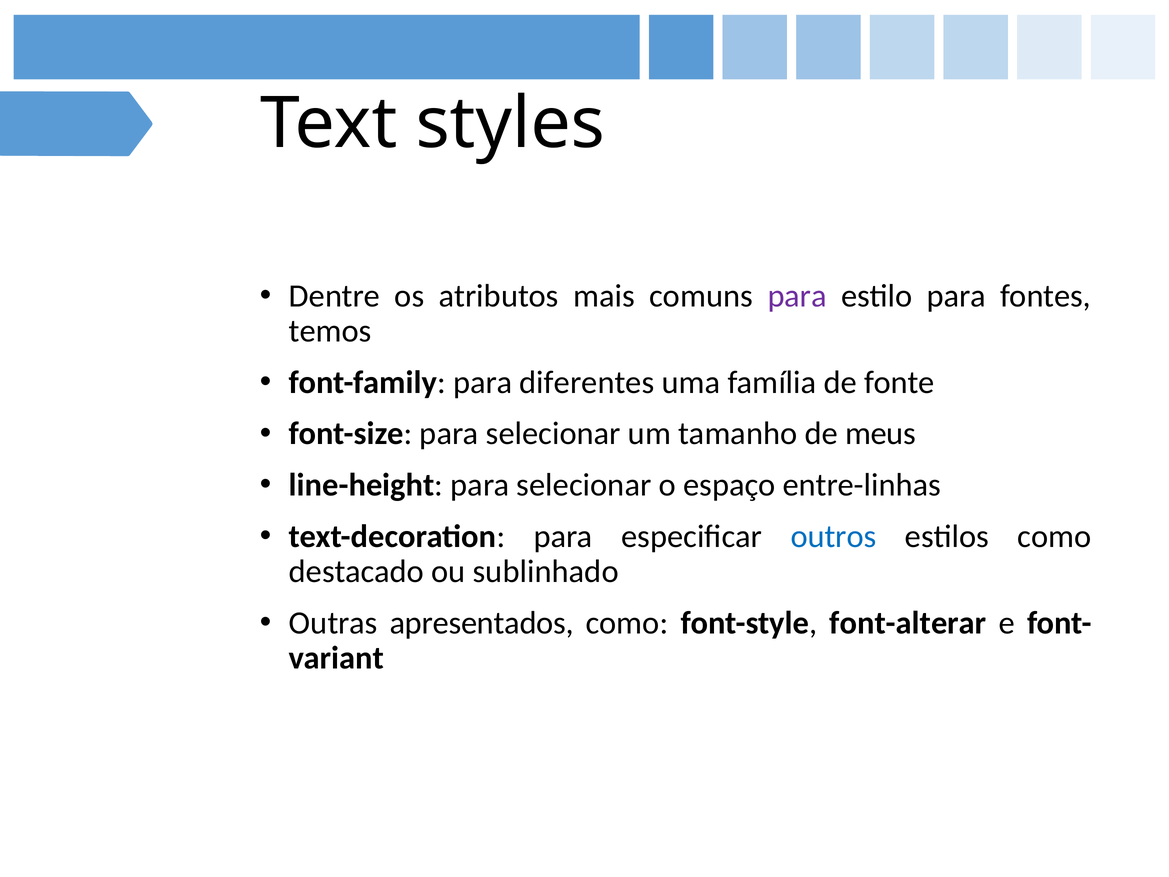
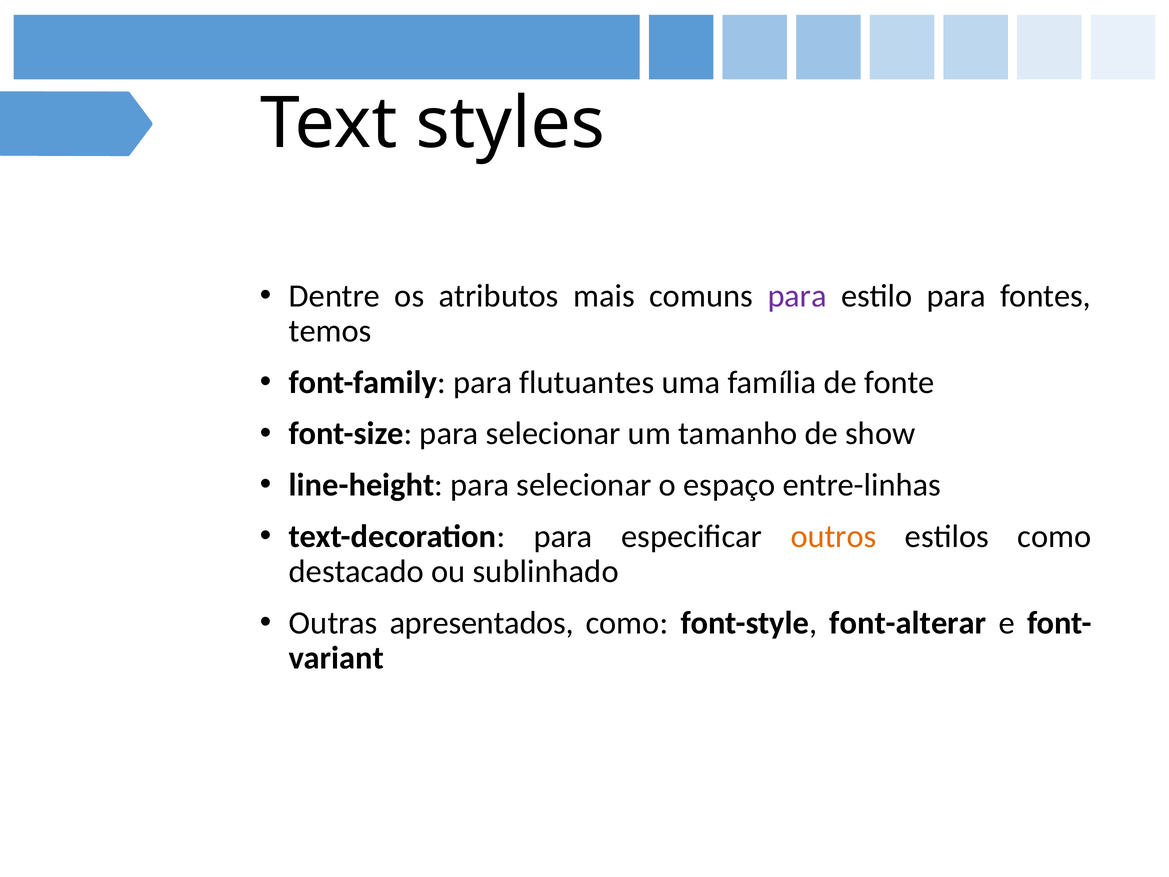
diferentes: diferentes -> flutuantes
meus: meus -> show
outros colour: blue -> orange
